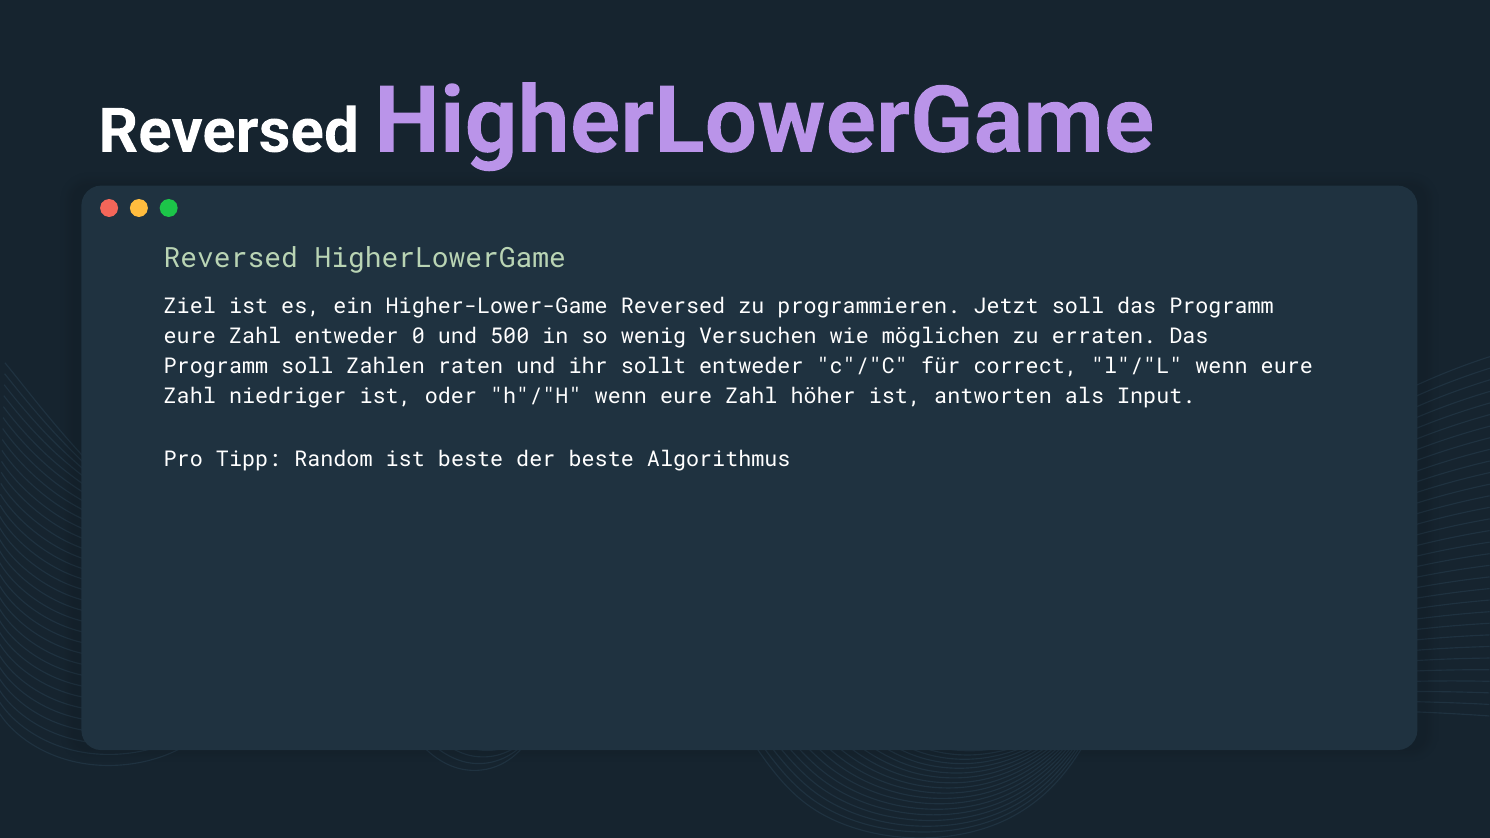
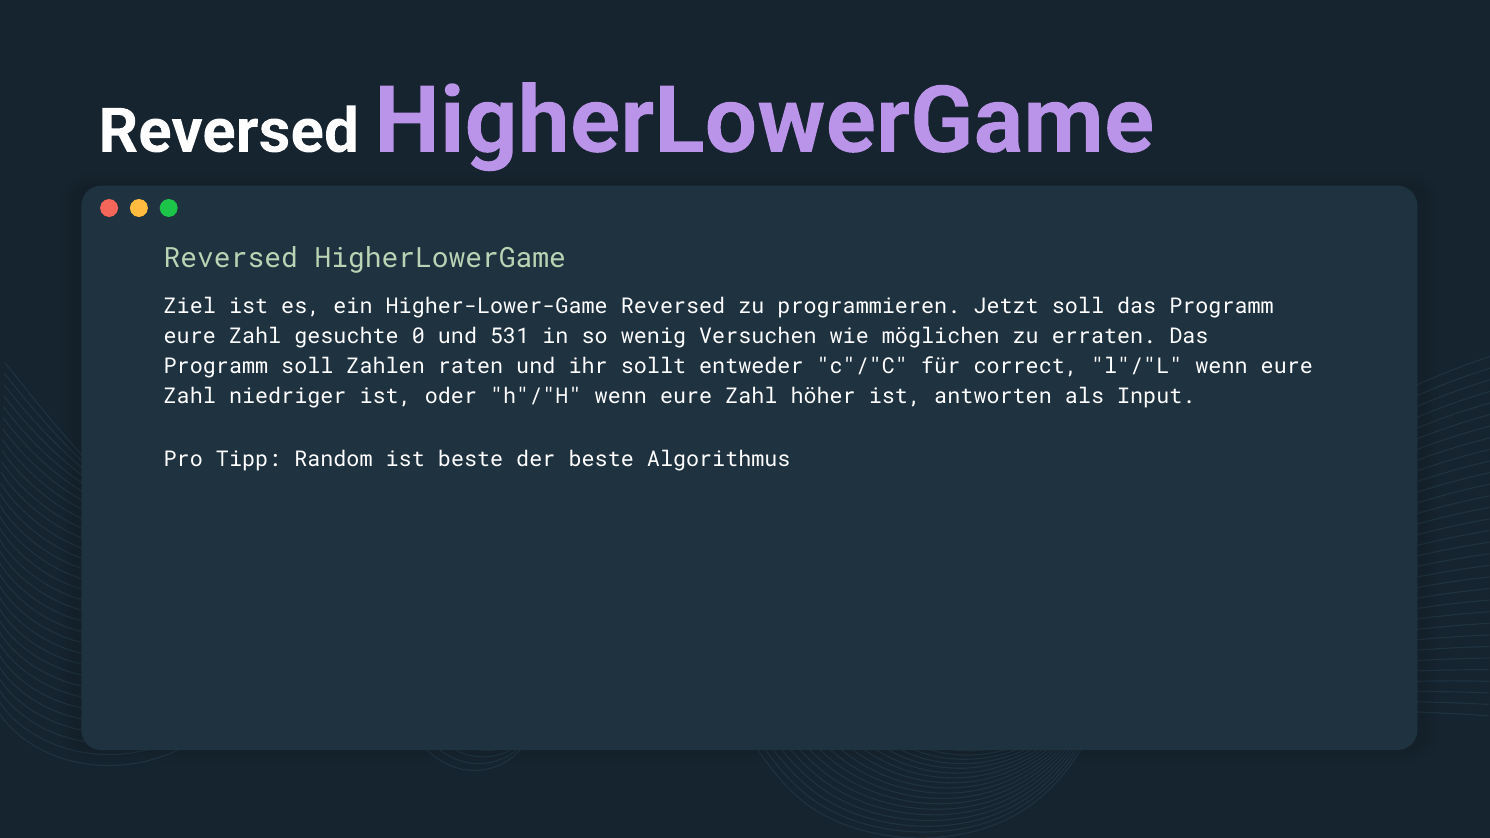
Zahl entweder: entweder -> gesuchte
500: 500 -> 531
